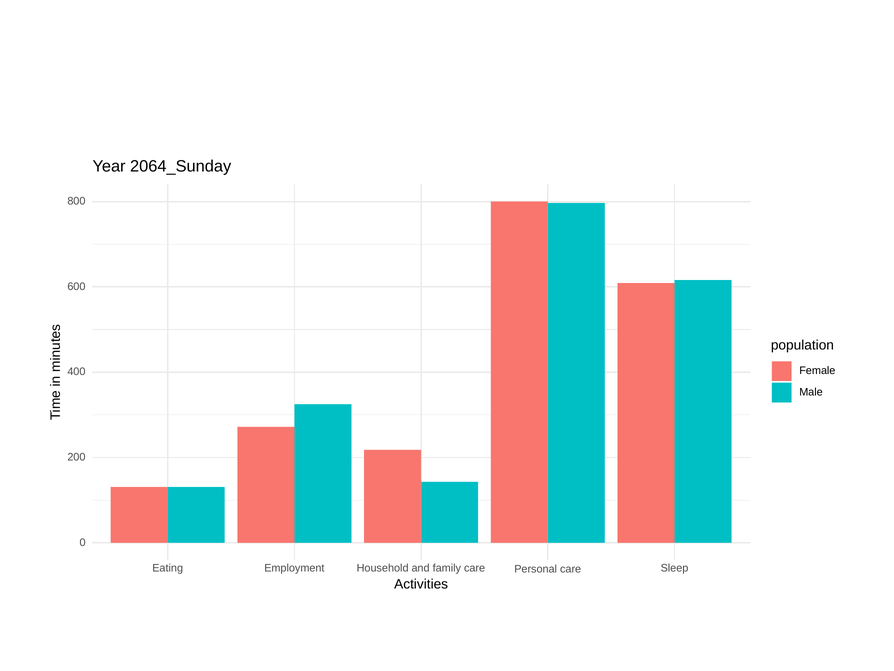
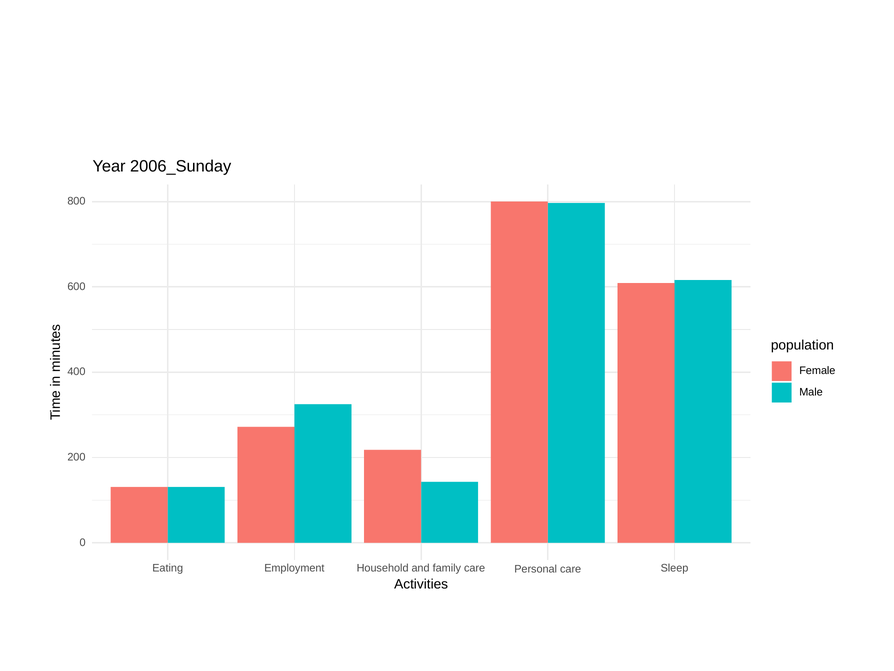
2064_Sunday: 2064_Sunday -> 2006_Sunday
